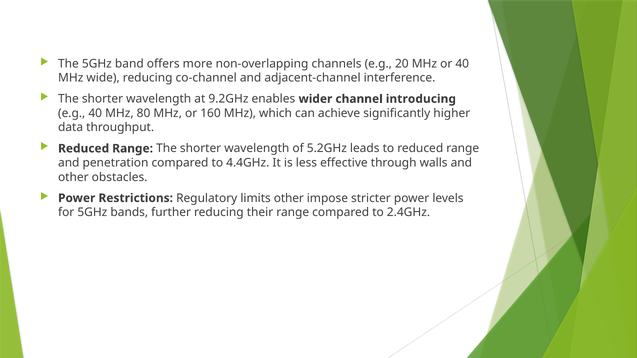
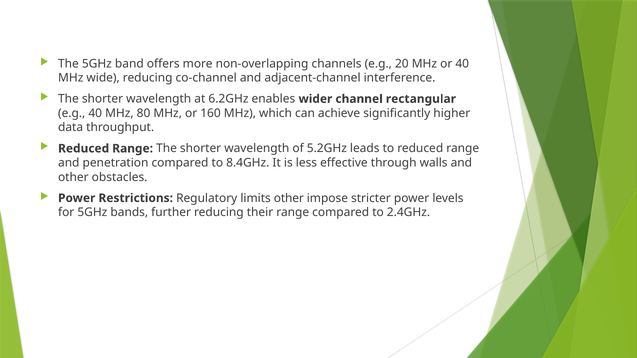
9.2GHz: 9.2GHz -> 6.2GHz
introducing: introducing -> rectangular
4.4GHz: 4.4GHz -> 8.4GHz
